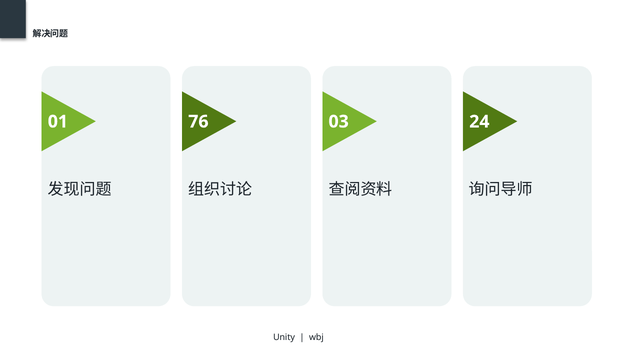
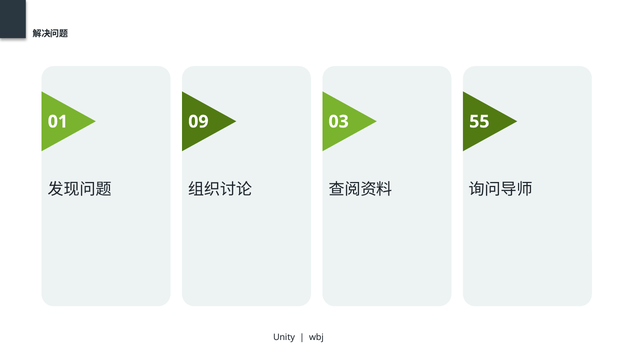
76: 76 -> 09
24: 24 -> 55
